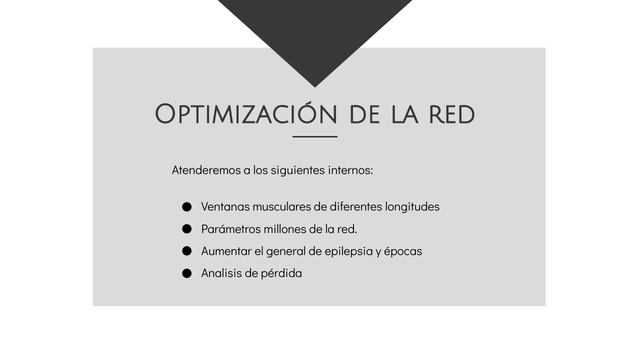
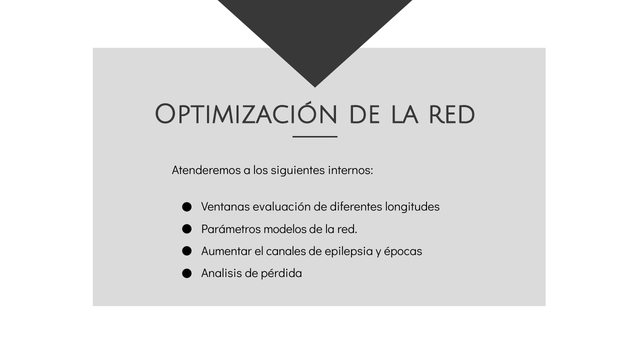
musculares: musculares -> evaluación
millones: millones -> modelos
general: general -> canales
